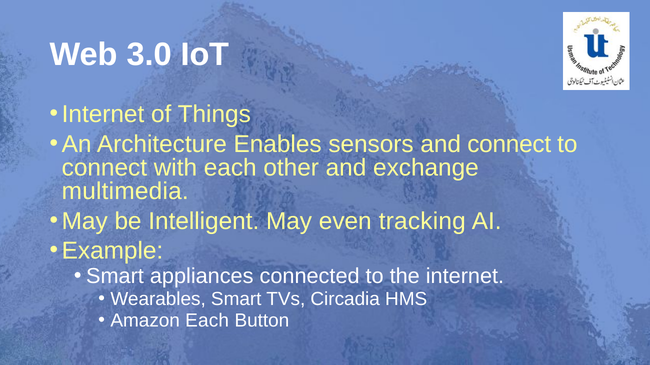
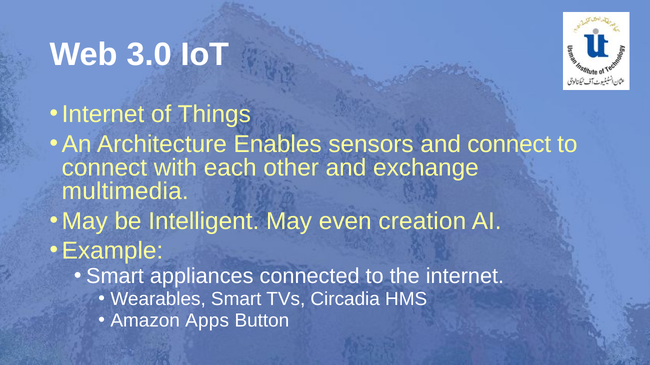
tracking: tracking -> creation
Amazon Each: Each -> Apps
